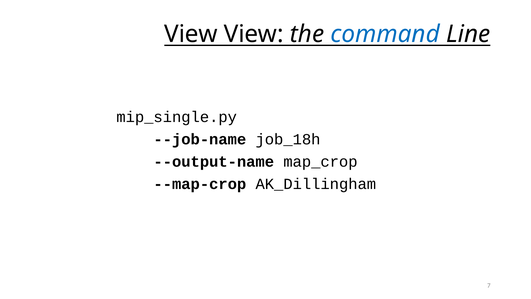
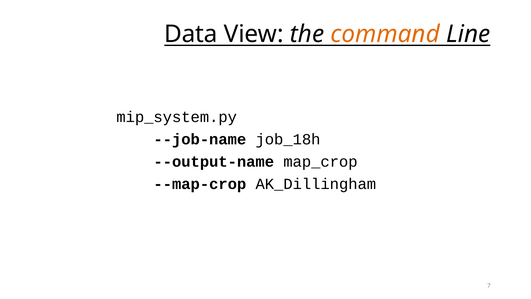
View at (191, 34): View -> Data
command colour: blue -> orange
mip_single.py: mip_single.py -> mip_system.py
